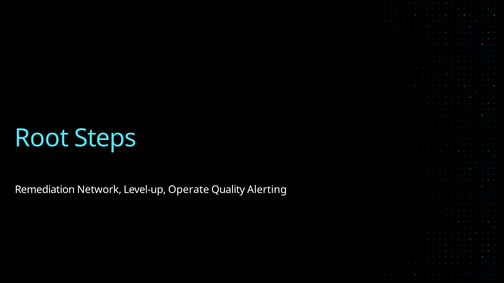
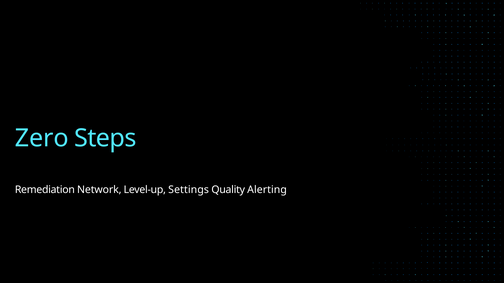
Root: Root -> Zero
Operate: Operate -> Settings
